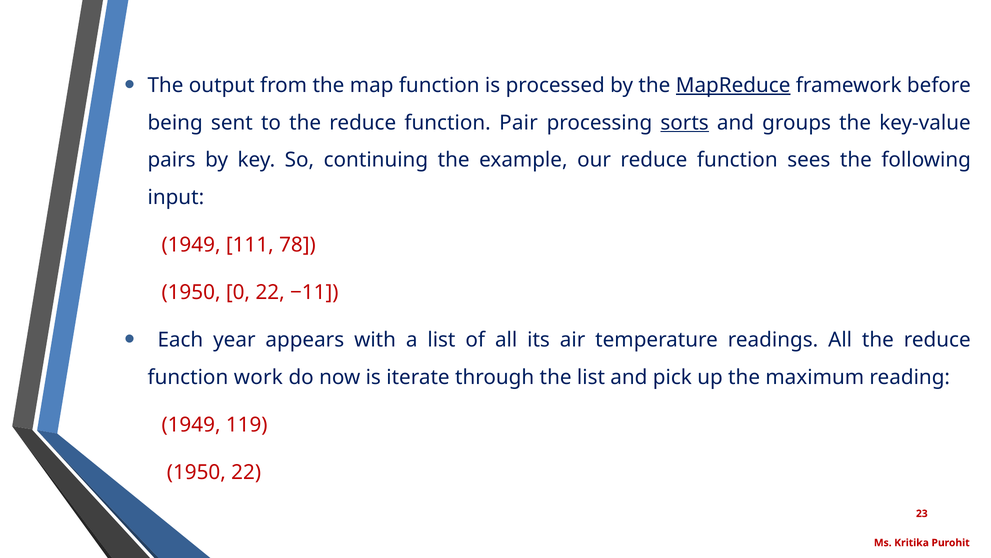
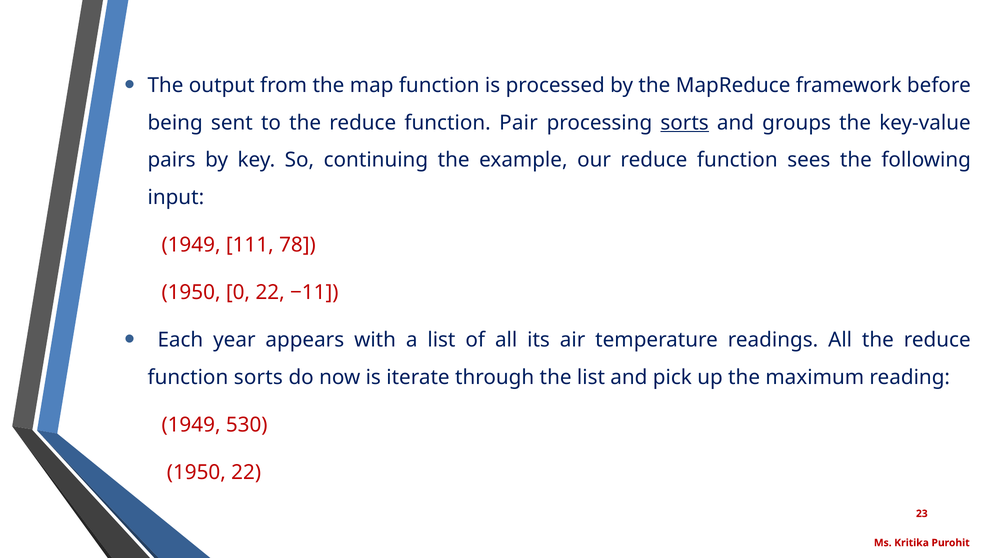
MapReduce underline: present -> none
function work: work -> sorts
119: 119 -> 530
